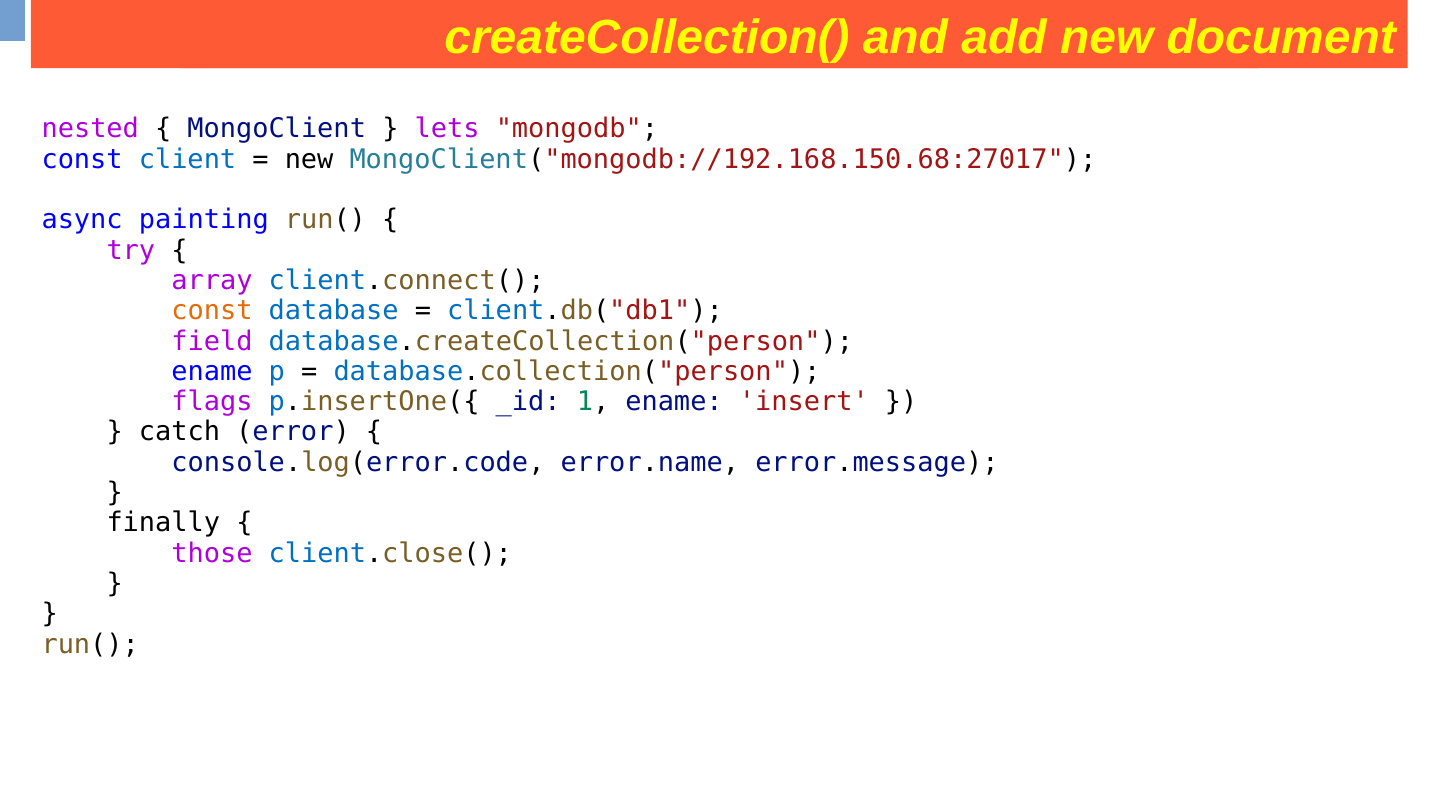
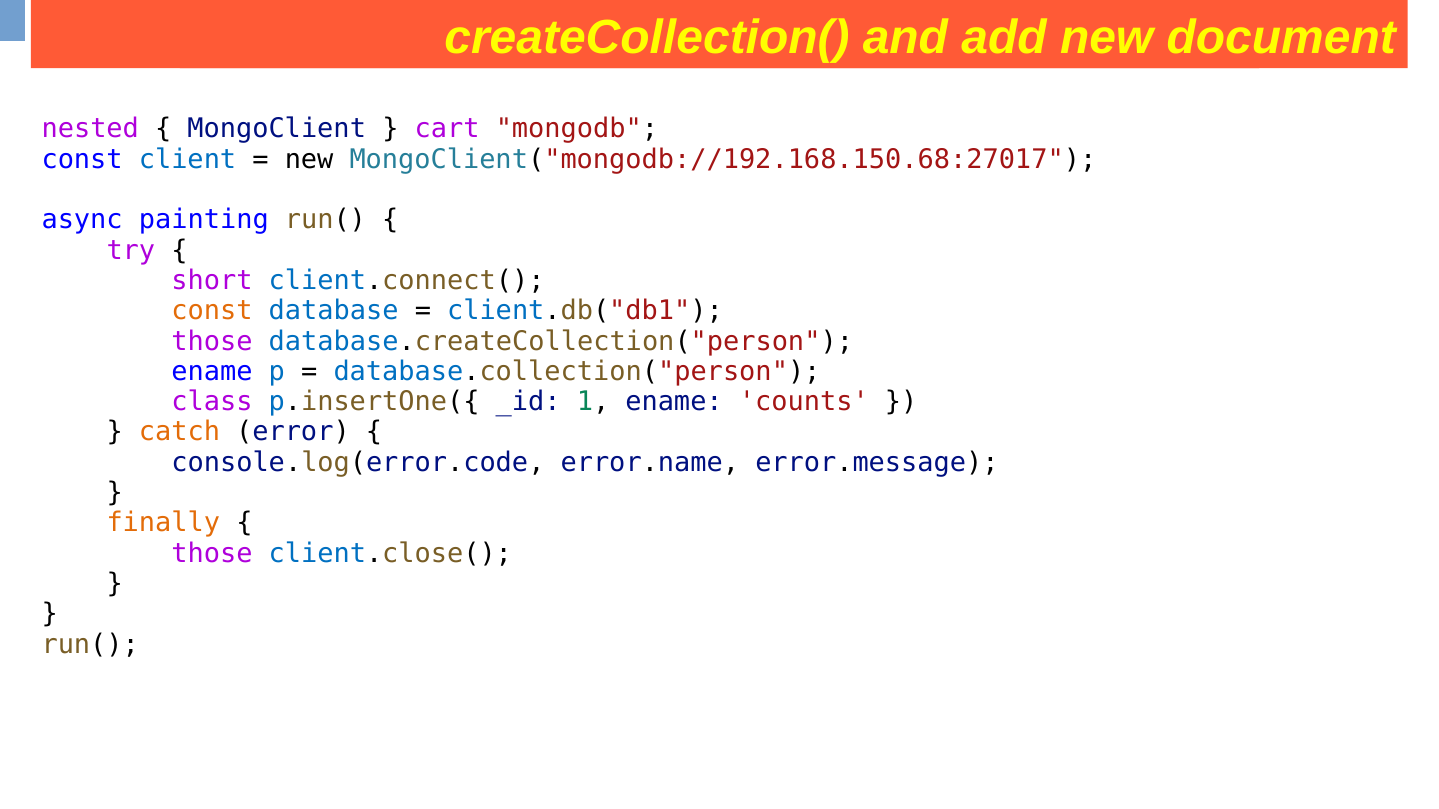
lets: lets -> cart
array: array -> short
field at (212, 341): field -> those
flags: flags -> class
insert: insert -> counts
catch colour: black -> orange
finally colour: black -> orange
